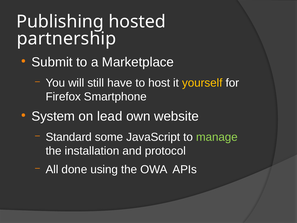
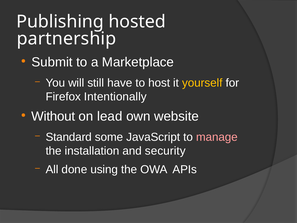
Smartphone: Smartphone -> Intentionally
System: System -> Without
manage colour: light green -> pink
protocol: protocol -> security
